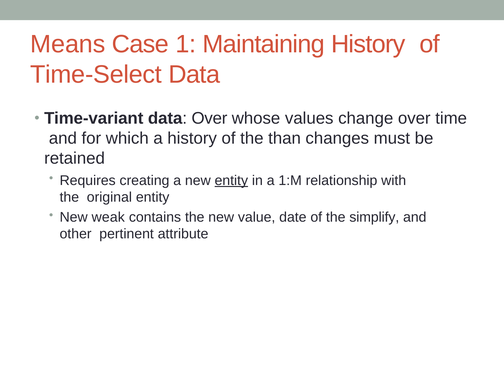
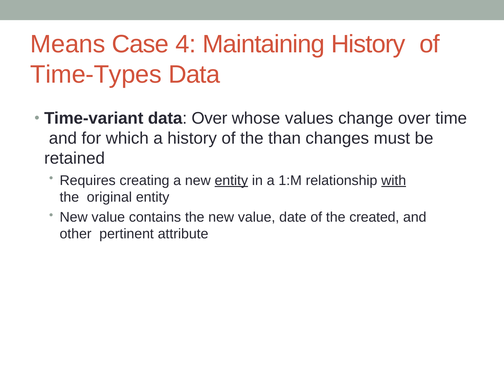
1: 1 -> 4
Time-Select: Time-Select -> Time-Types
with underline: none -> present
weak at (108, 217): weak -> value
simplify: simplify -> created
